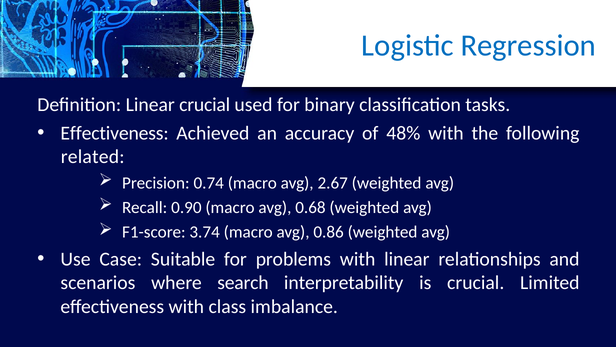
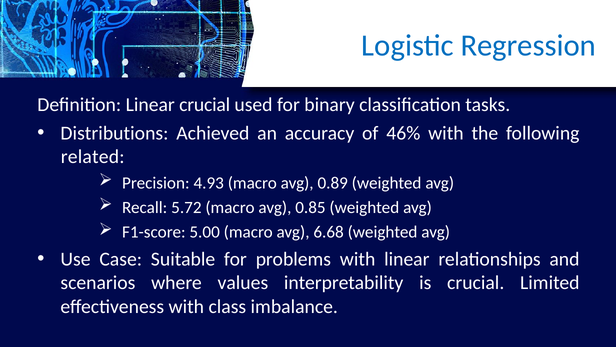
Effectiveness at (115, 133): Effectiveness -> Distributions
48%: 48% -> 46%
0.74: 0.74 -> 4.93
2.67: 2.67 -> 0.89
0.90: 0.90 -> 5.72
0.68: 0.68 -> 0.85
3.74: 3.74 -> 5.00
0.86: 0.86 -> 6.68
search: search -> values
